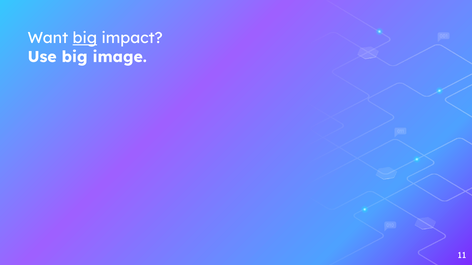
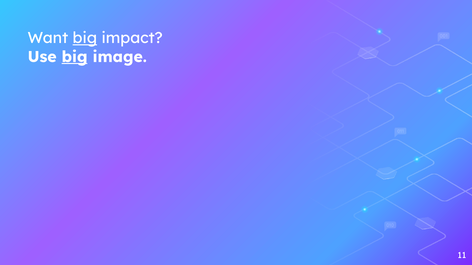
big at (75, 57) underline: none -> present
